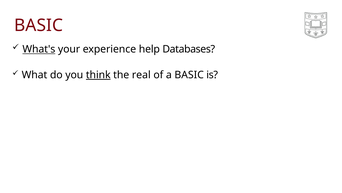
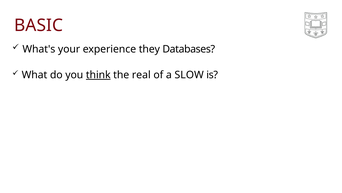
What's underline: present -> none
help: help -> they
a BASIC: BASIC -> SLOW
